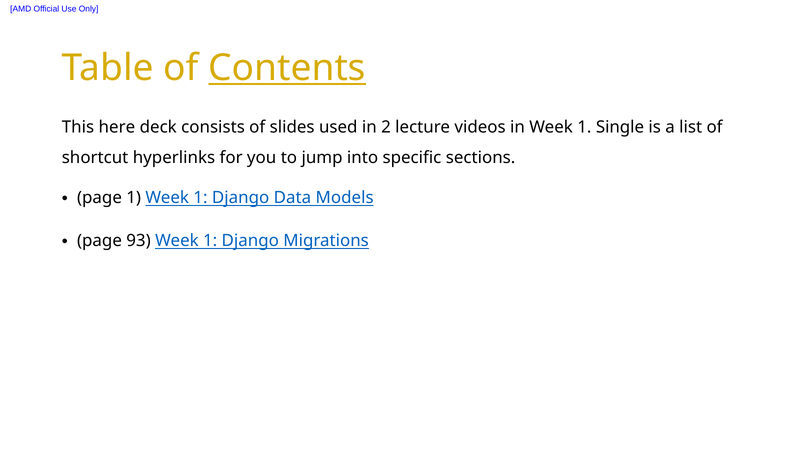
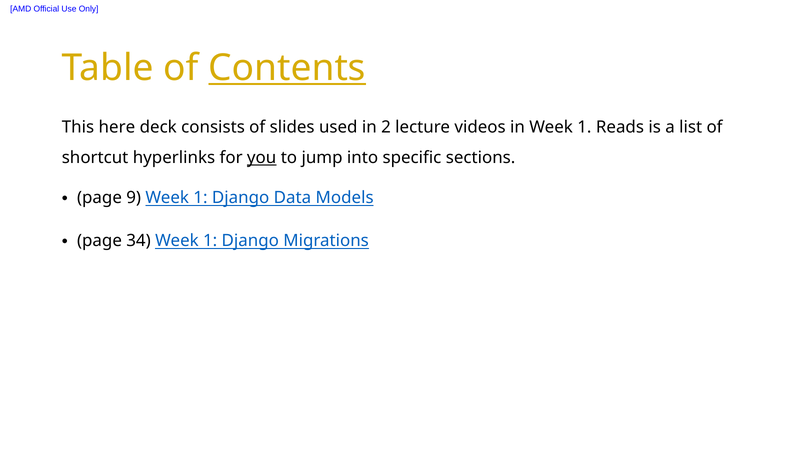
Single: Single -> Reads
you underline: none -> present
page 1: 1 -> 9
93: 93 -> 34
